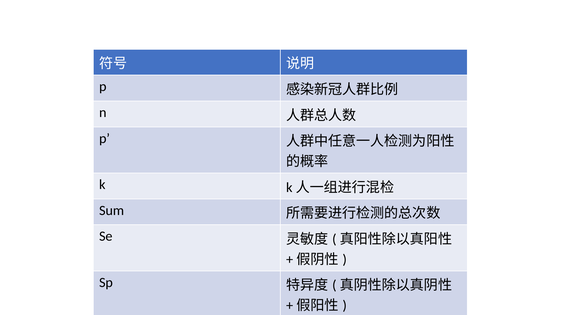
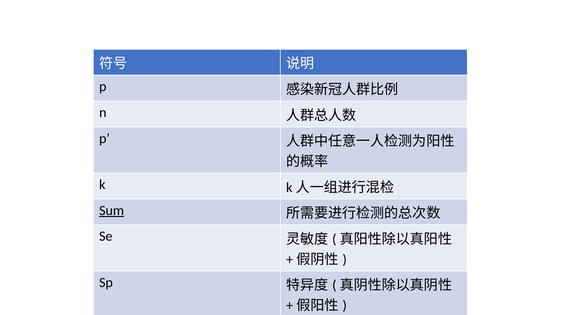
Sum underline: none -> present
